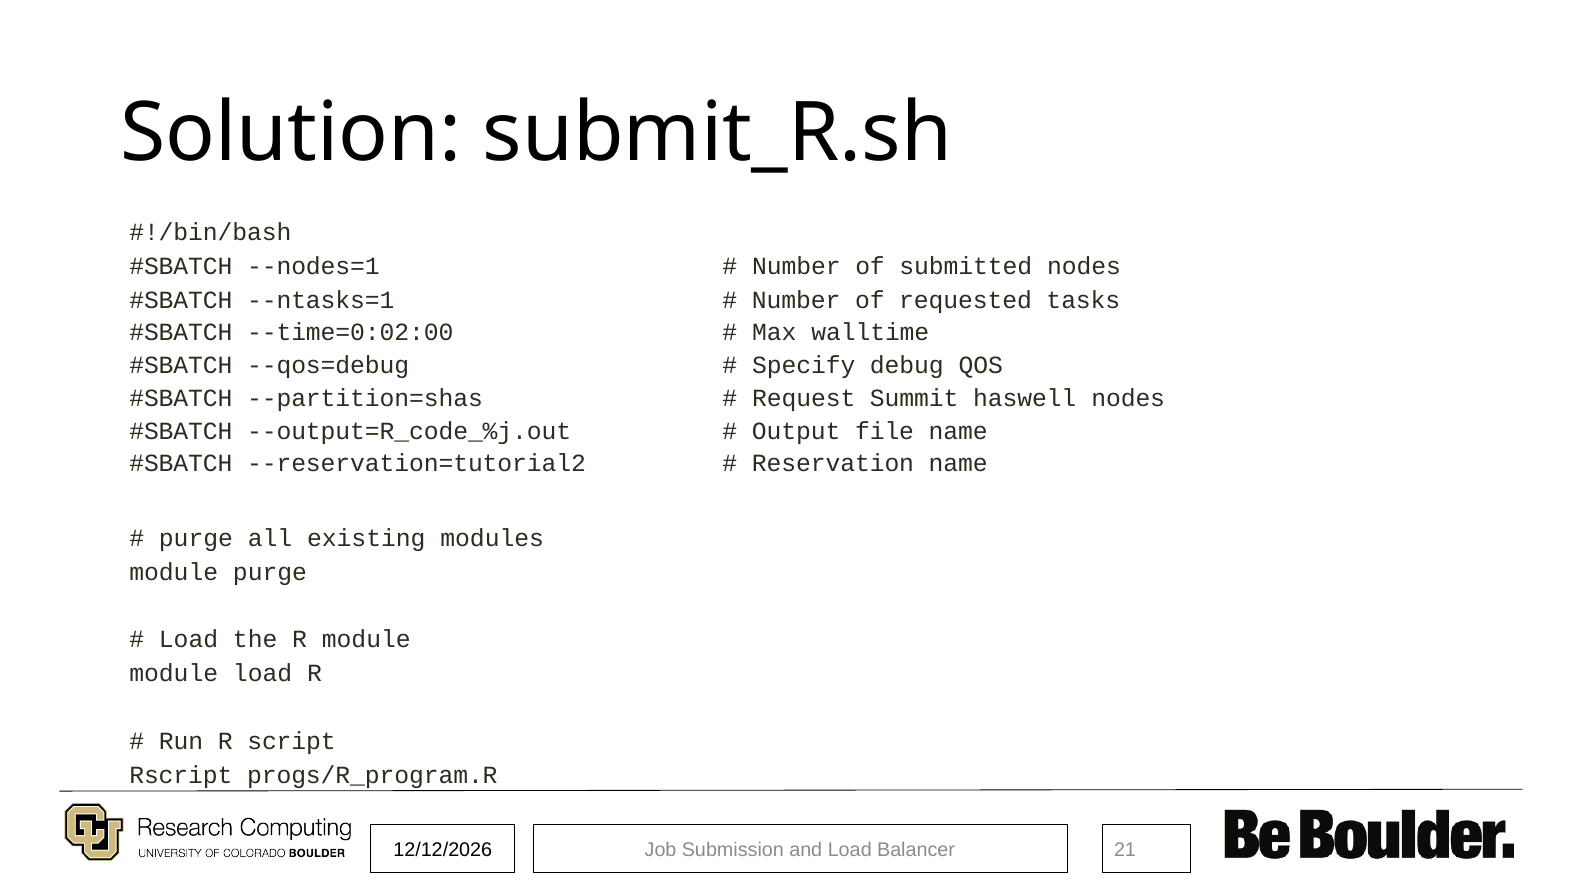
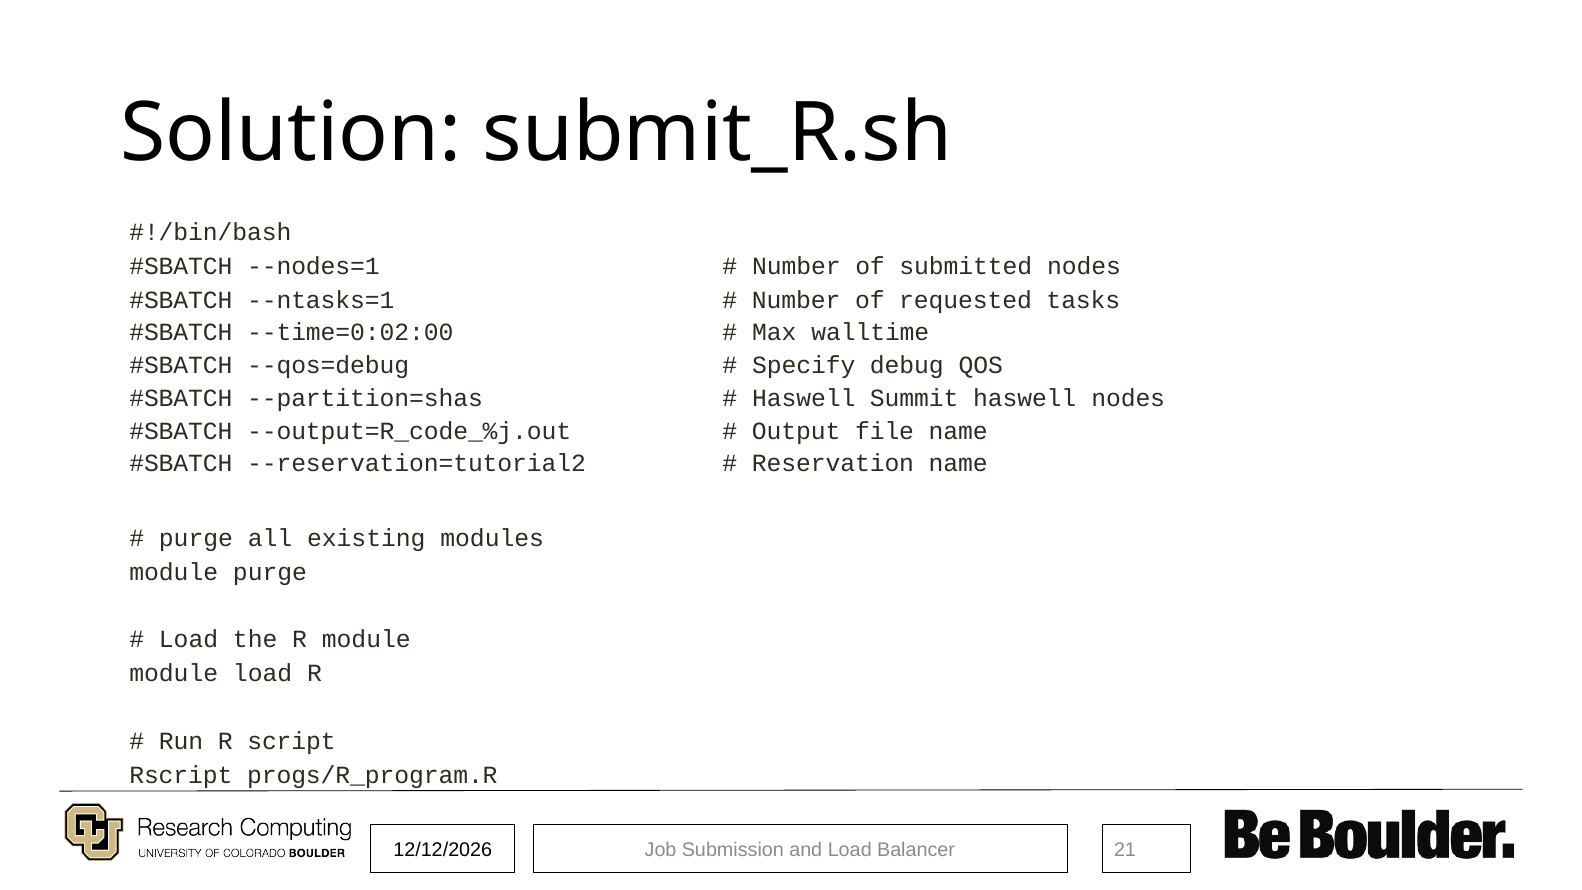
Request at (804, 398): Request -> Haswell
